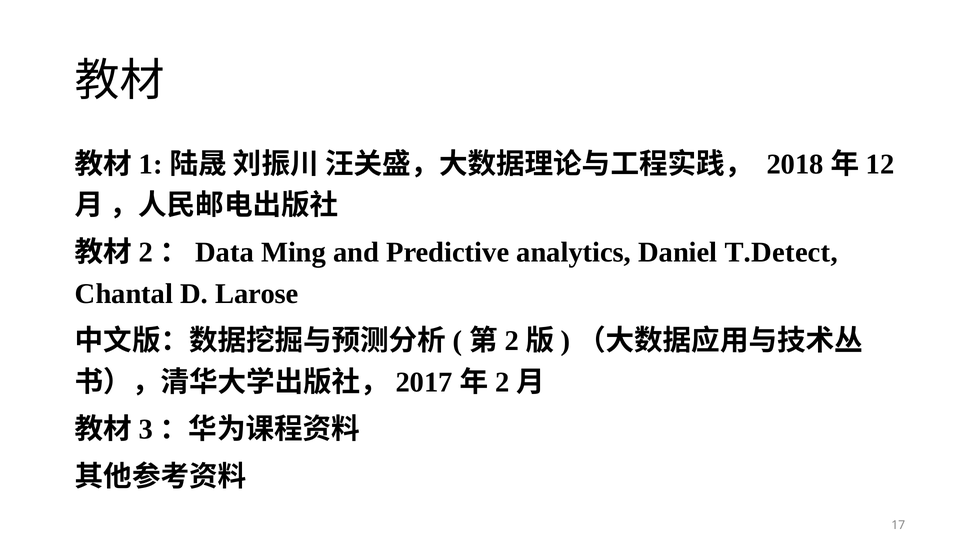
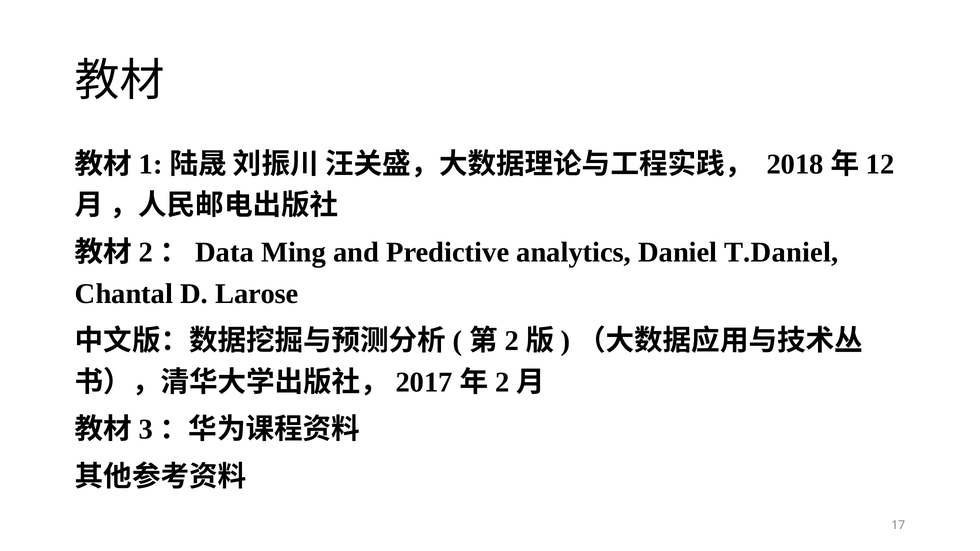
T.Detect: T.Detect -> T.Daniel
